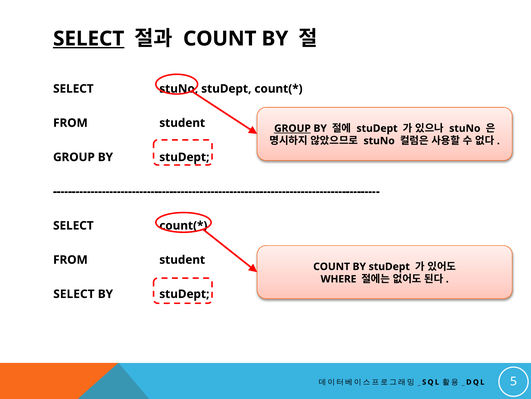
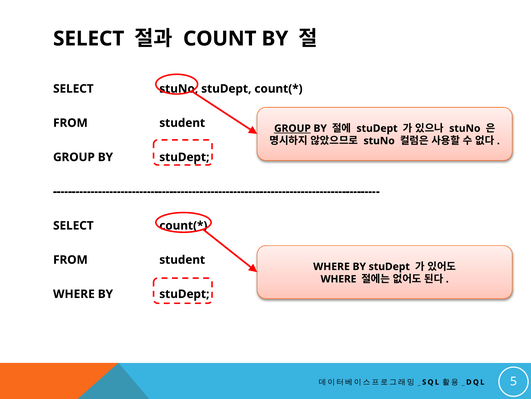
SELECT at (89, 39) underline: present -> none
COUNT at (332, 266): COUNT -> WHERE
SELECT at (74, 294): SELECT -> WHERE
